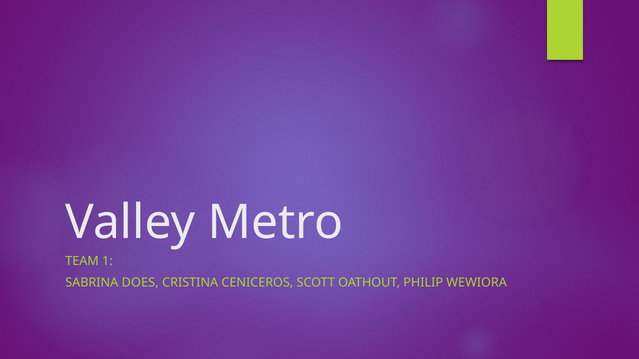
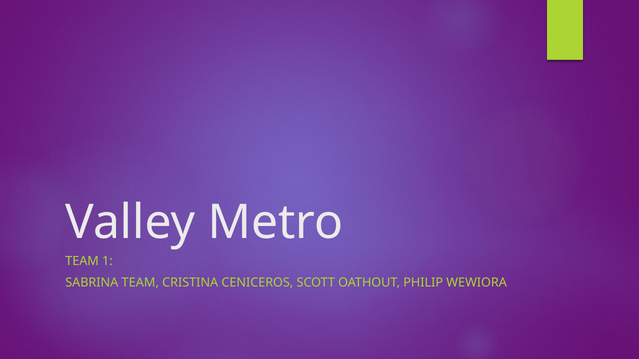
SABRINA DOES: DOES -> TEAM
